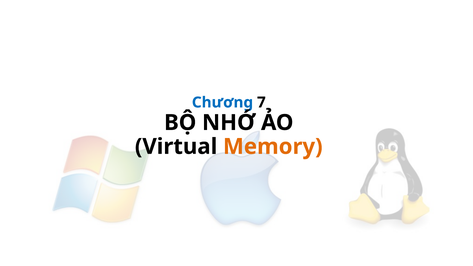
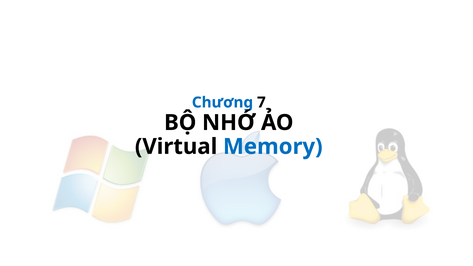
Memory colour: orange -> blue
